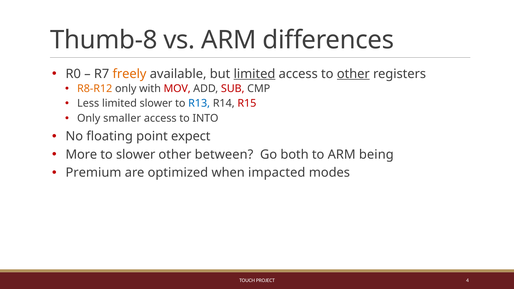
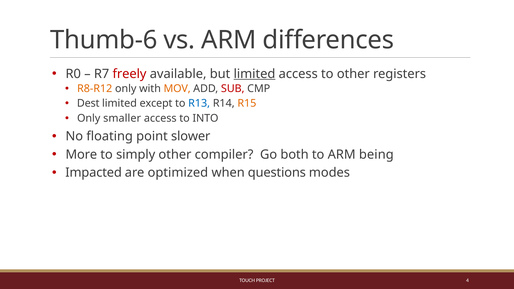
Thumb-8: Thumb-8 -> Thumb-6
freely colour: orange -> red
other at (353, 74) underline: present -> none
MOV colour: red -> orange
Less: Less -> Dest
limited slower: slower -> except
R15 colour: red -> orange
expect: expect -> slower
to slower: slower -> simply
between: between -> compiler
Premium: Premium -> Impacted
impacted: impacted -> questions
